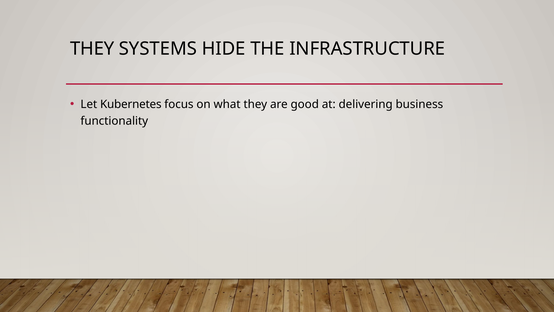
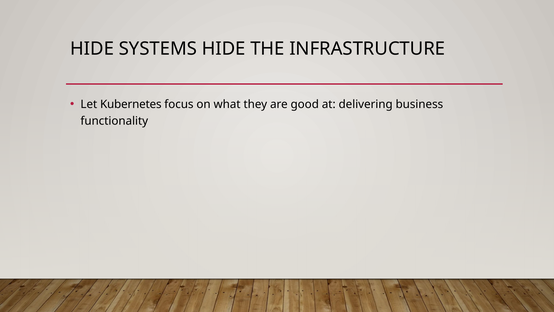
THEY at (92, 49): THEY -> HIDE
